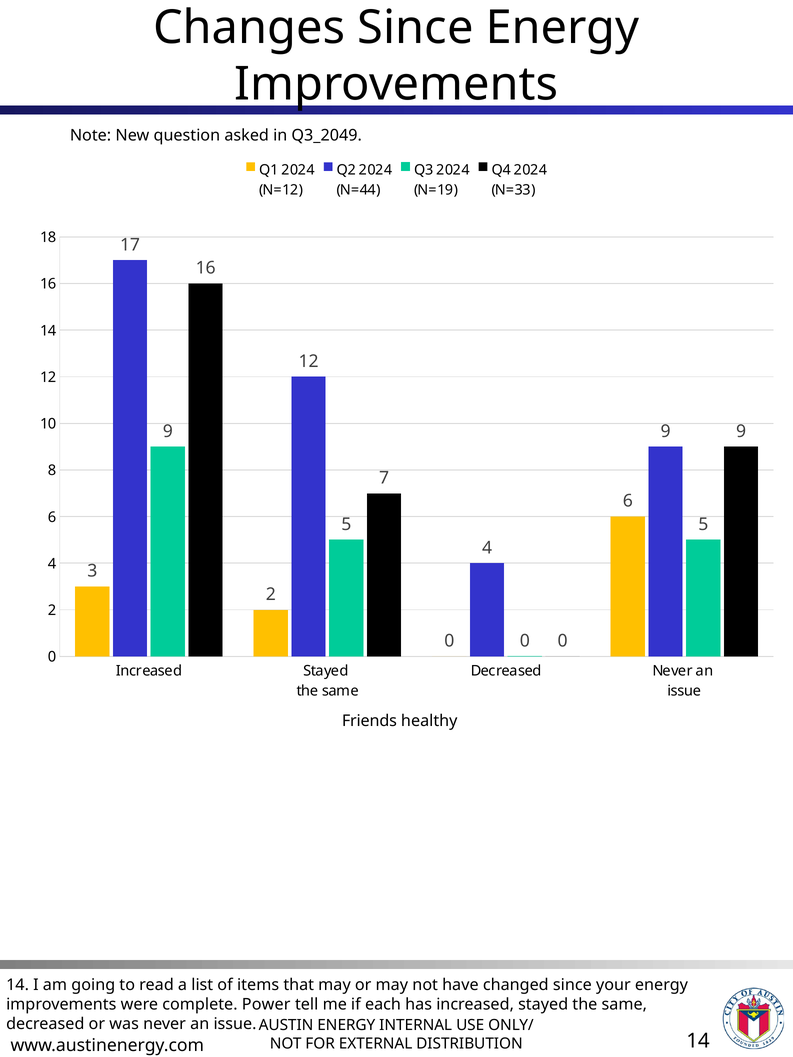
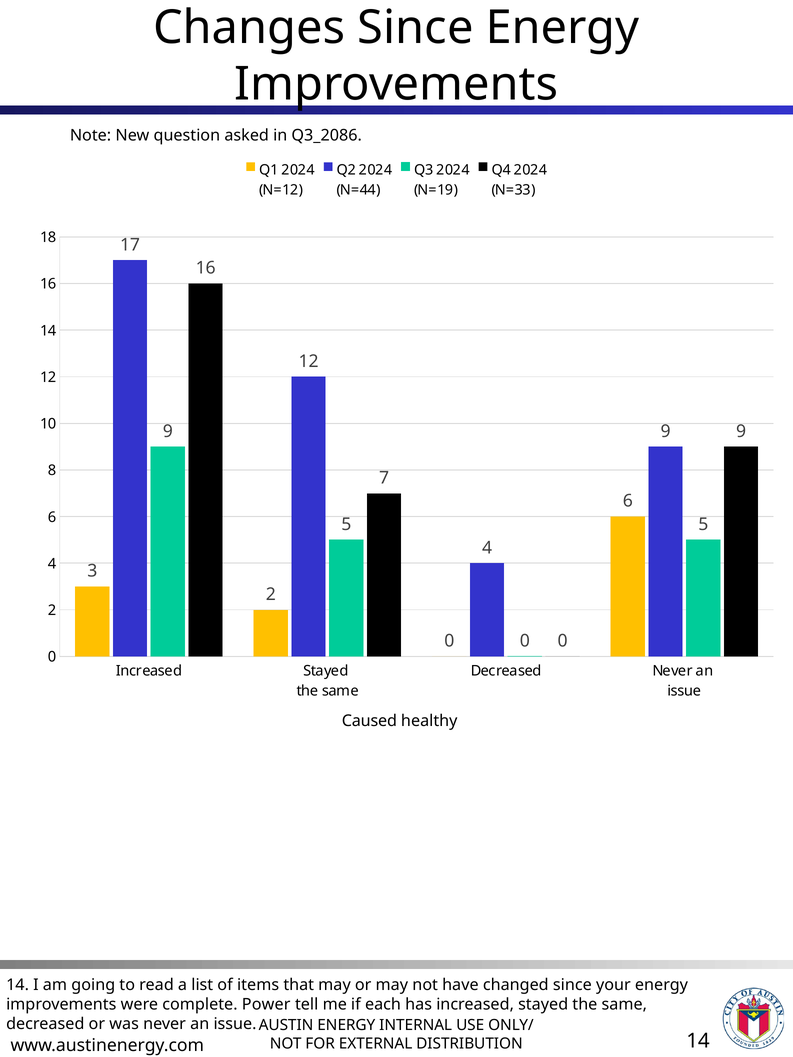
Q3_2049: Q3_2049 -> Q3_2086
Friends: Friends -> Caused
